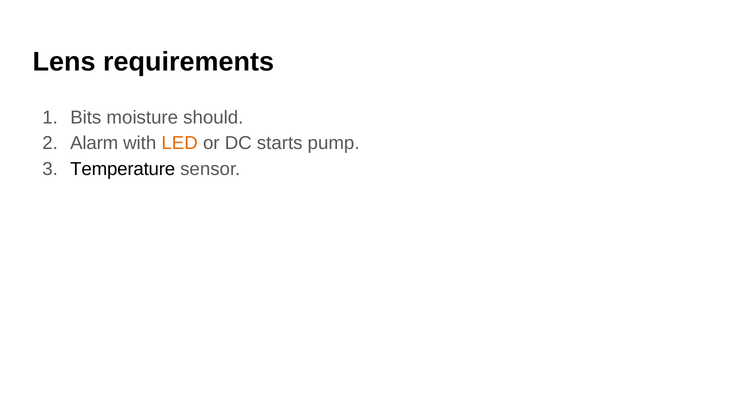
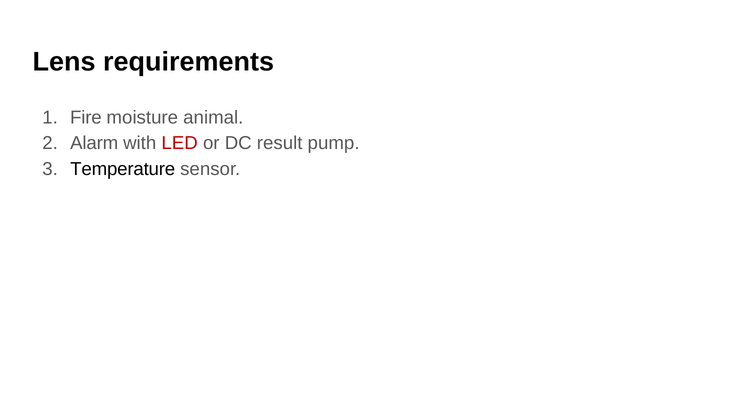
Bits: Bits -> Fire
should: should -> animal
LED colour: orange -> red
starts: starts -> result
